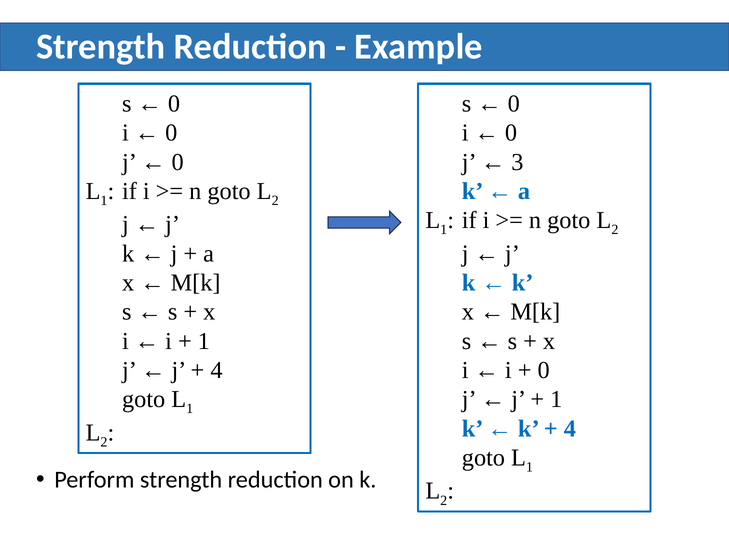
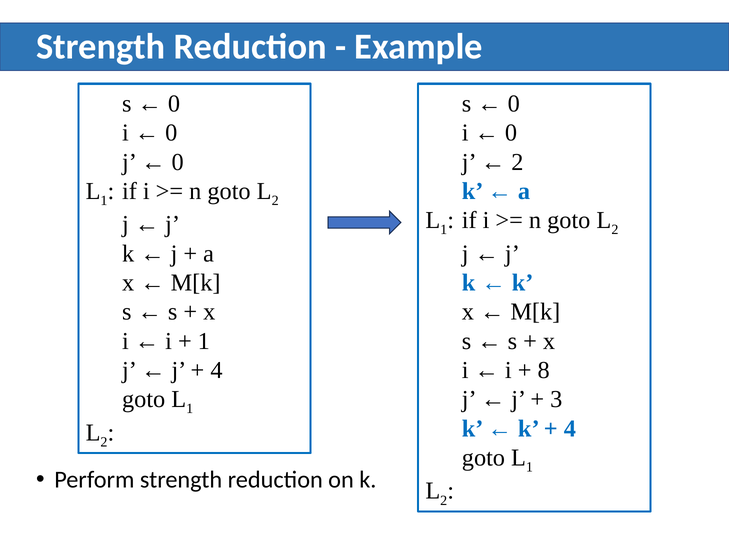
3 at (517, 162): 3 -> 2
0 at (544, 370): 0 -> 8
1 at (556, 399): 1 -> 3
